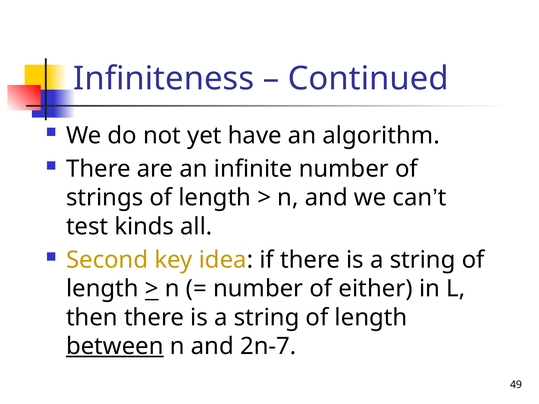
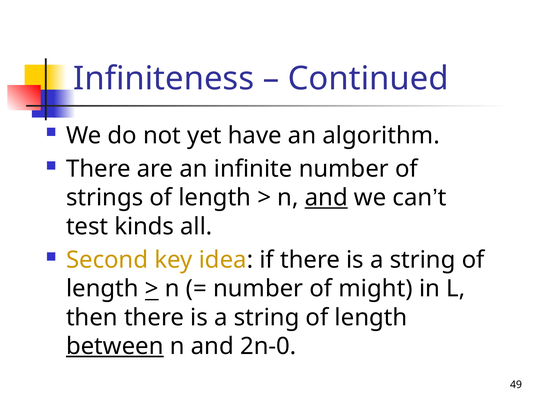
and at (326, 198) underline: none -> present
either: either -> might
2n-7: 2n-7 -> 2n-0
